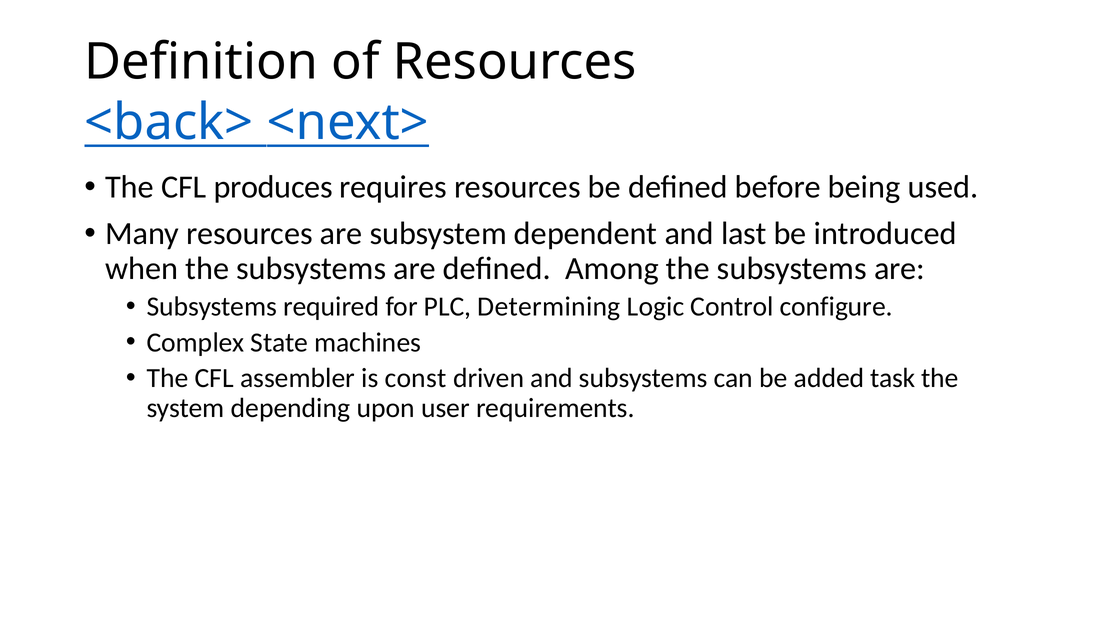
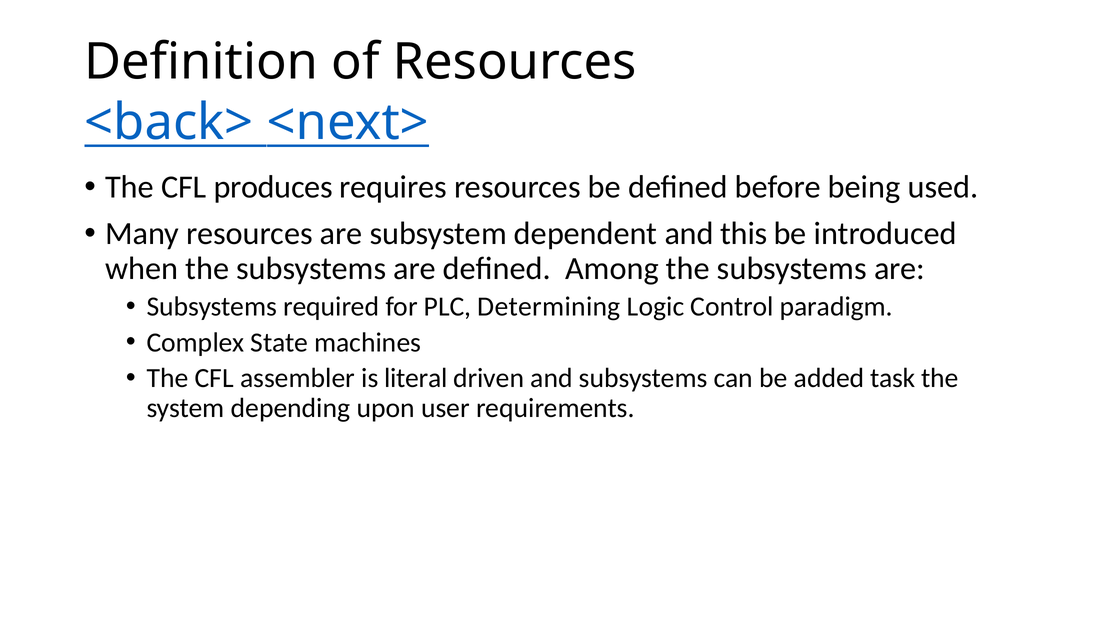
last: last -> this
configure: configure -> paradigm
const: const -> literal
